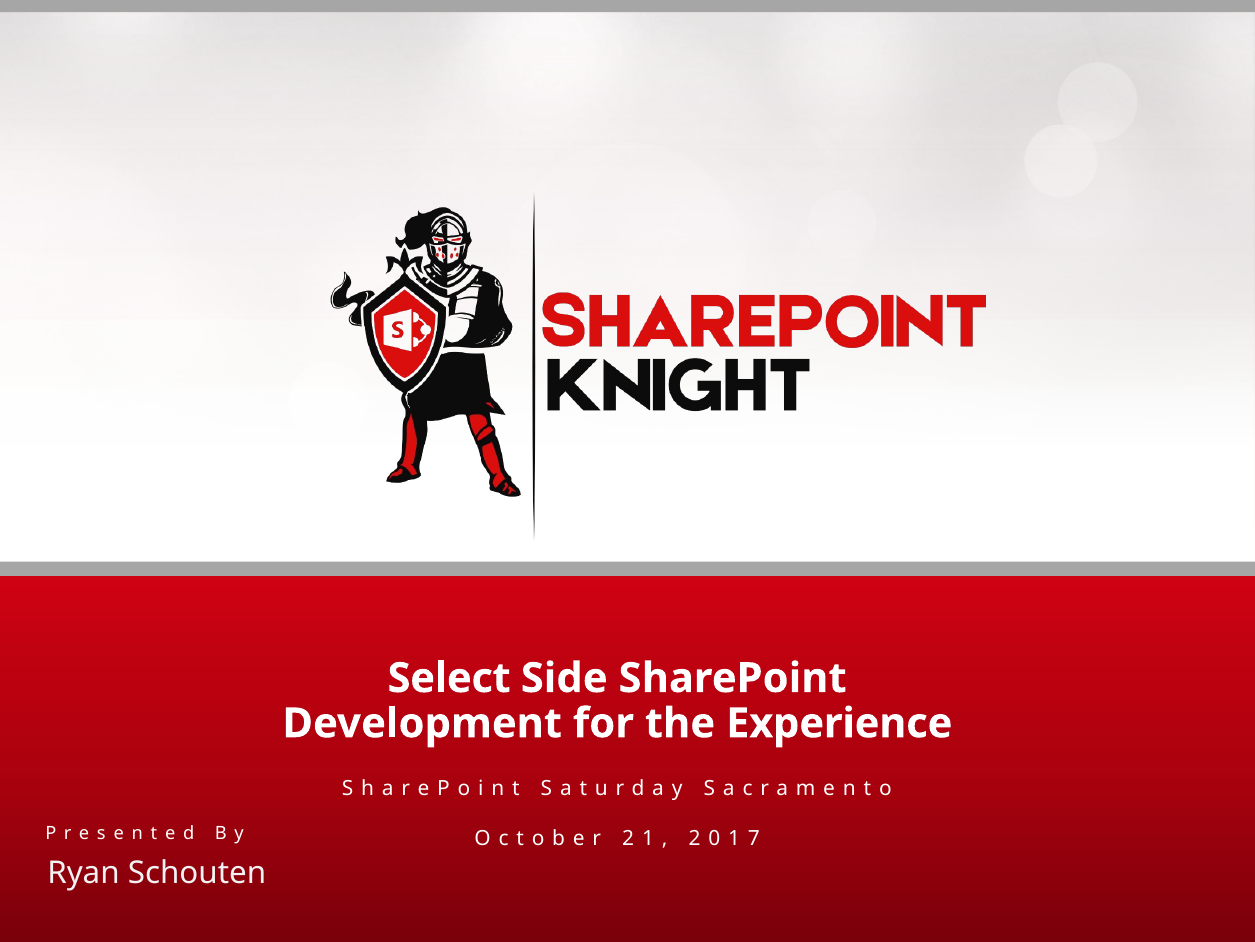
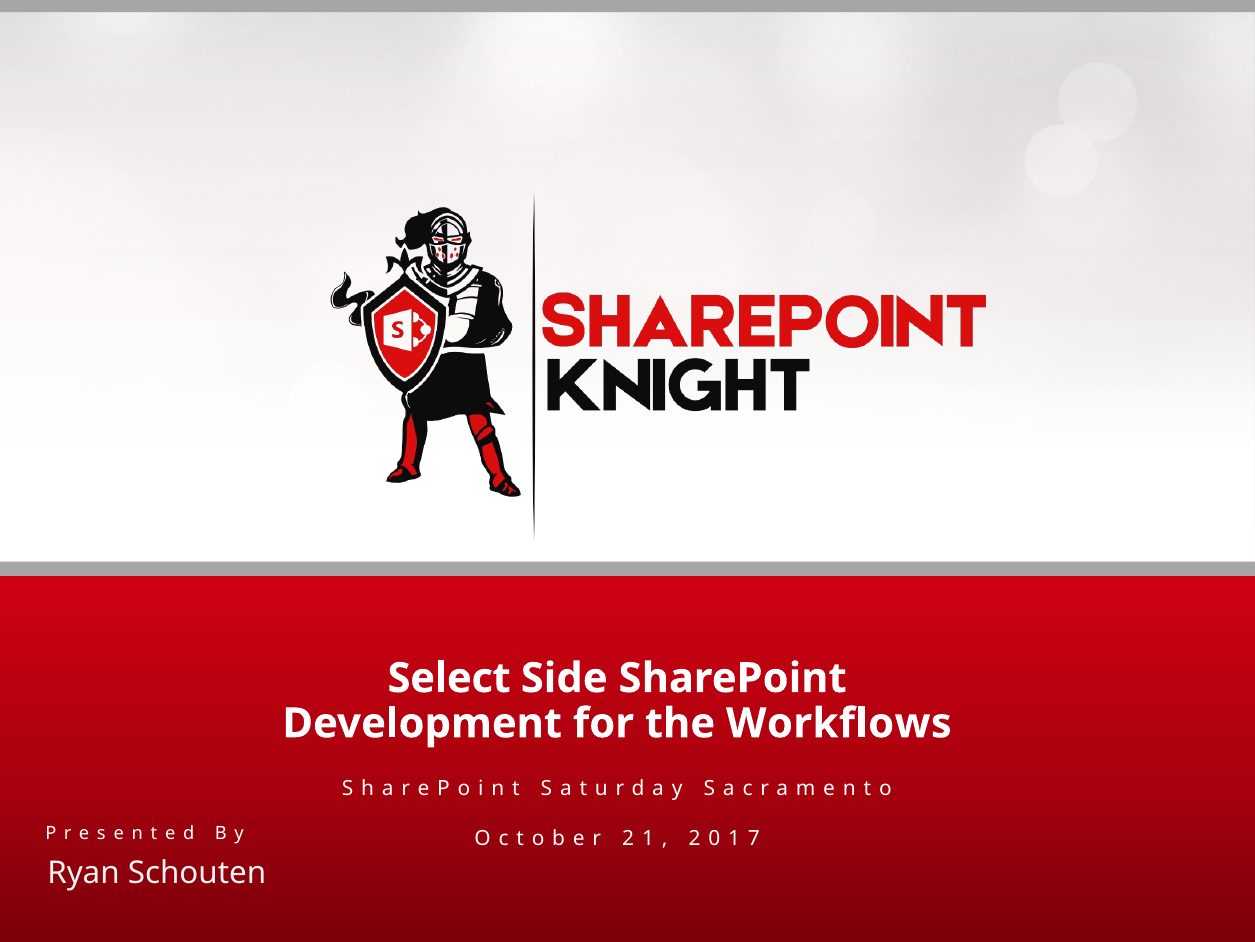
Experience: Experience -> Workflows
